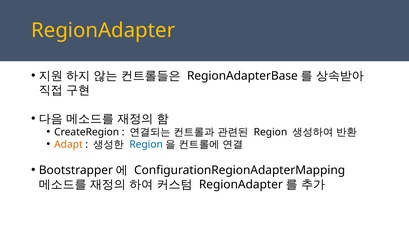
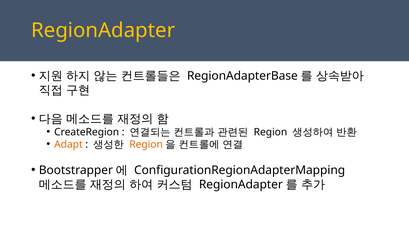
Region at (146, 144) colour: blue -> orange
